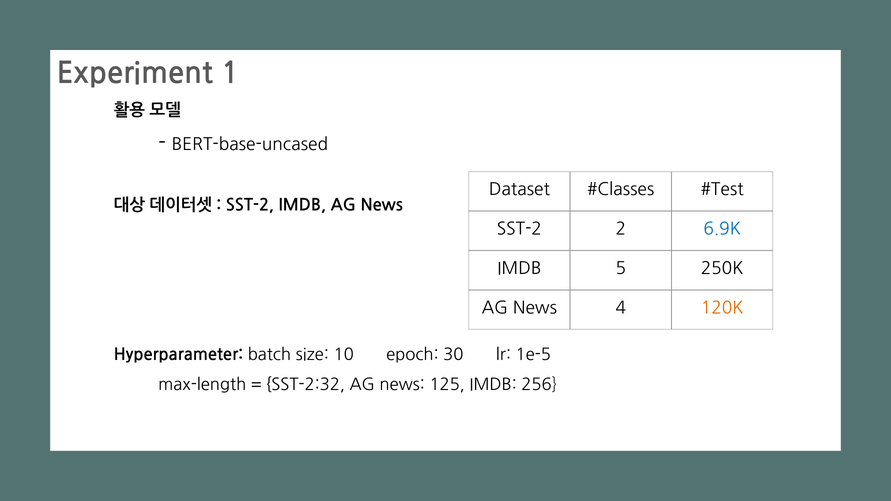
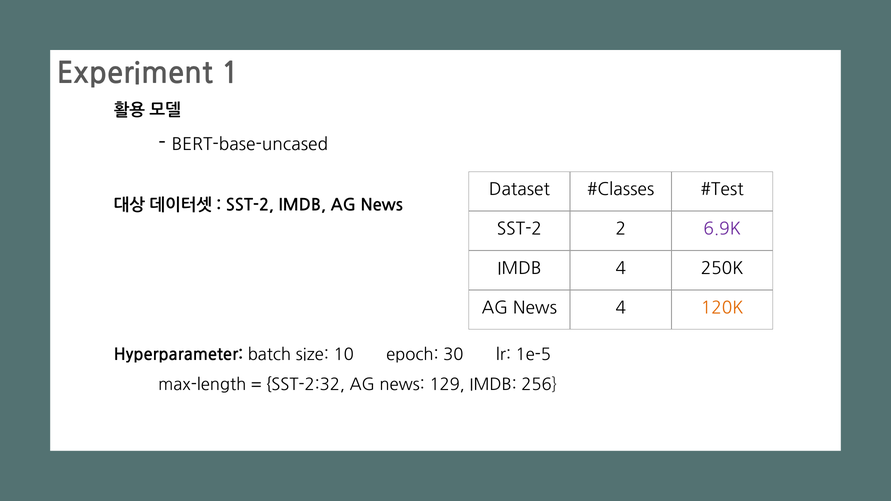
6.9K colour: blue -> purple
IMDB 5: 5 -> 4
125: 125 -> 129
